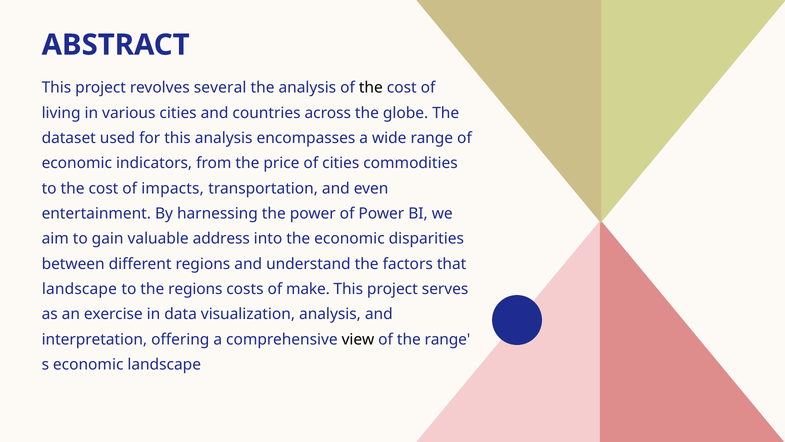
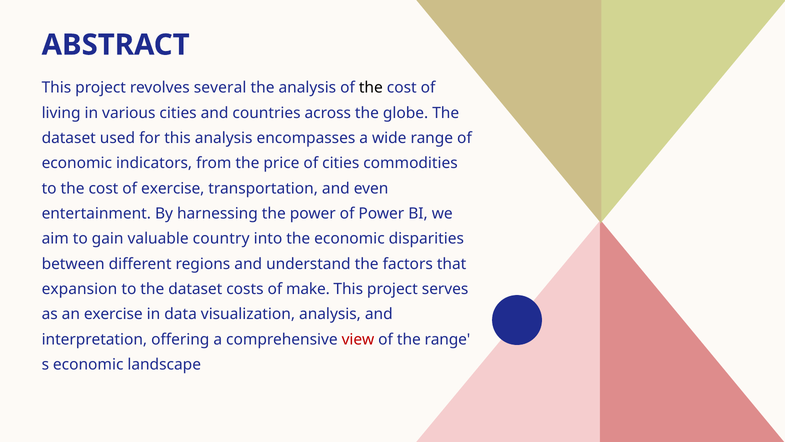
of impacts: impacts -> exercise
address: address -> country
landscape at (79, 289): landscape -> expansion
to the regions: regions -> dataset
view colour: black -> red
